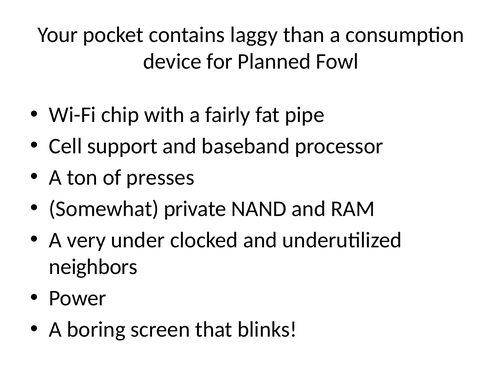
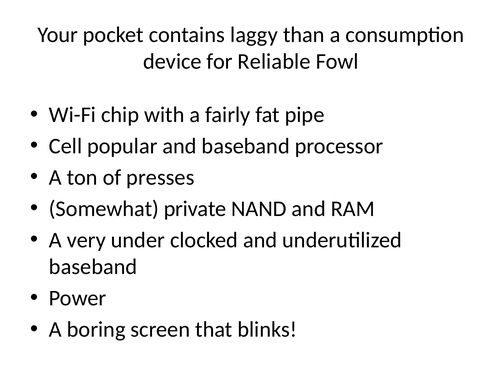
Planned: Planned -> Reliable
support: support -> popular
neighbors at (93, 267): neighbors -> baseband
